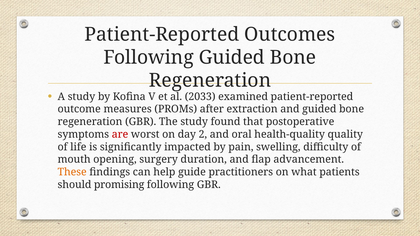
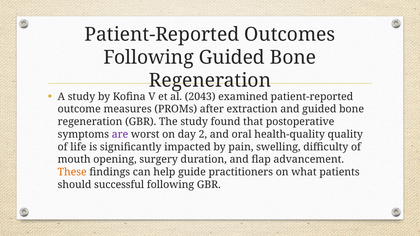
2033: 2033 -> 2043
are colour: red -> purple
promising: promising -> successful
